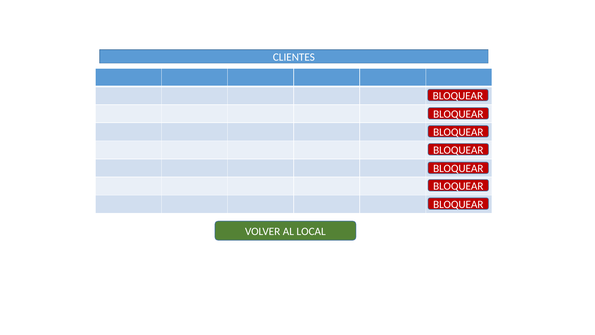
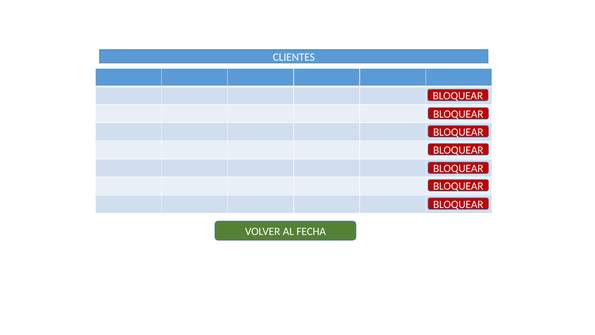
LOCAL: LOCAL -> FECHA
